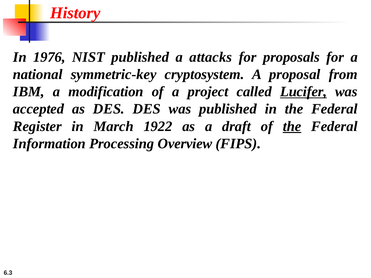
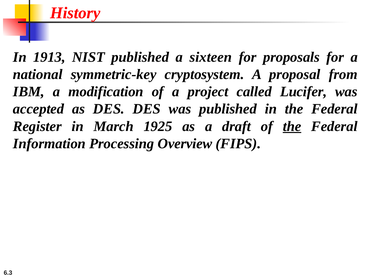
1976: 1976 -> 1913
attacks: attacks -> sixteen
Lucifer underline: present -> none
1922: 1922 -> 1925
